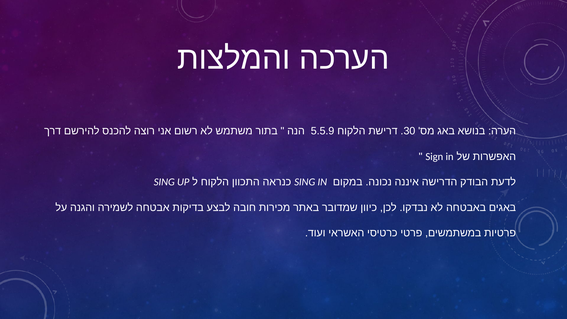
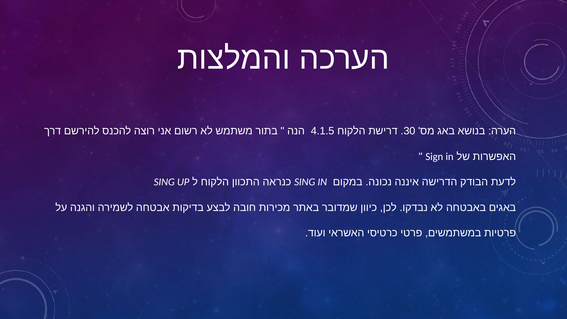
5.5.9: 5.5.9 -> 4.1.5
